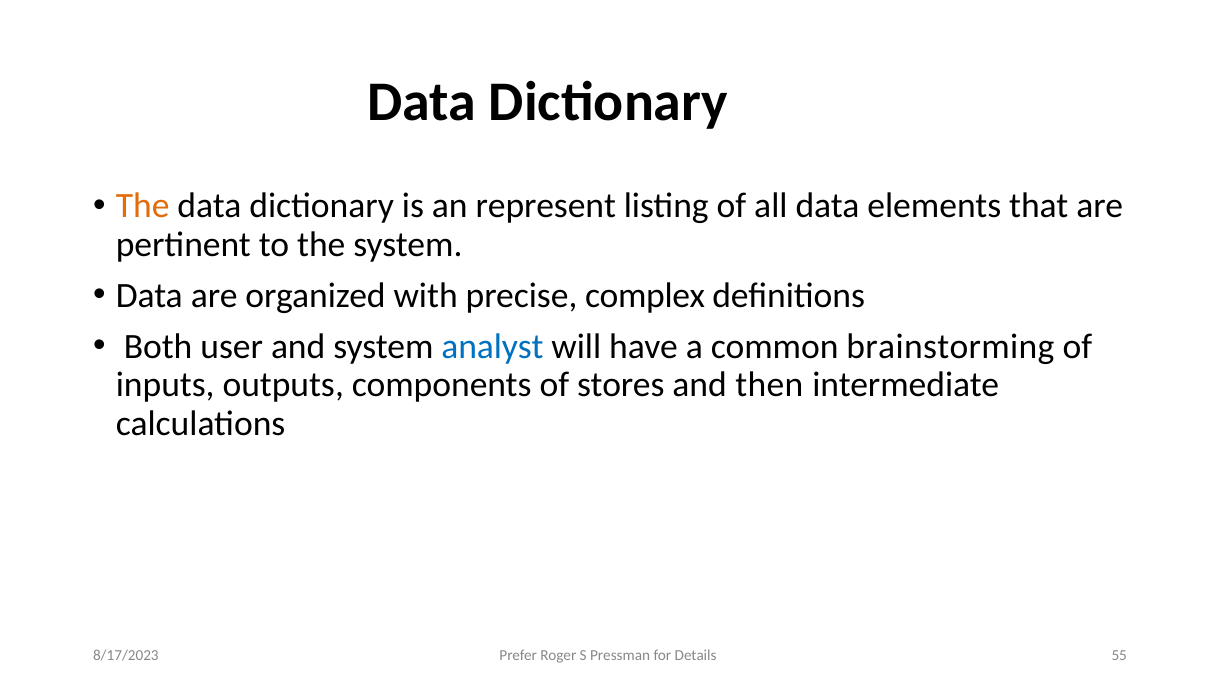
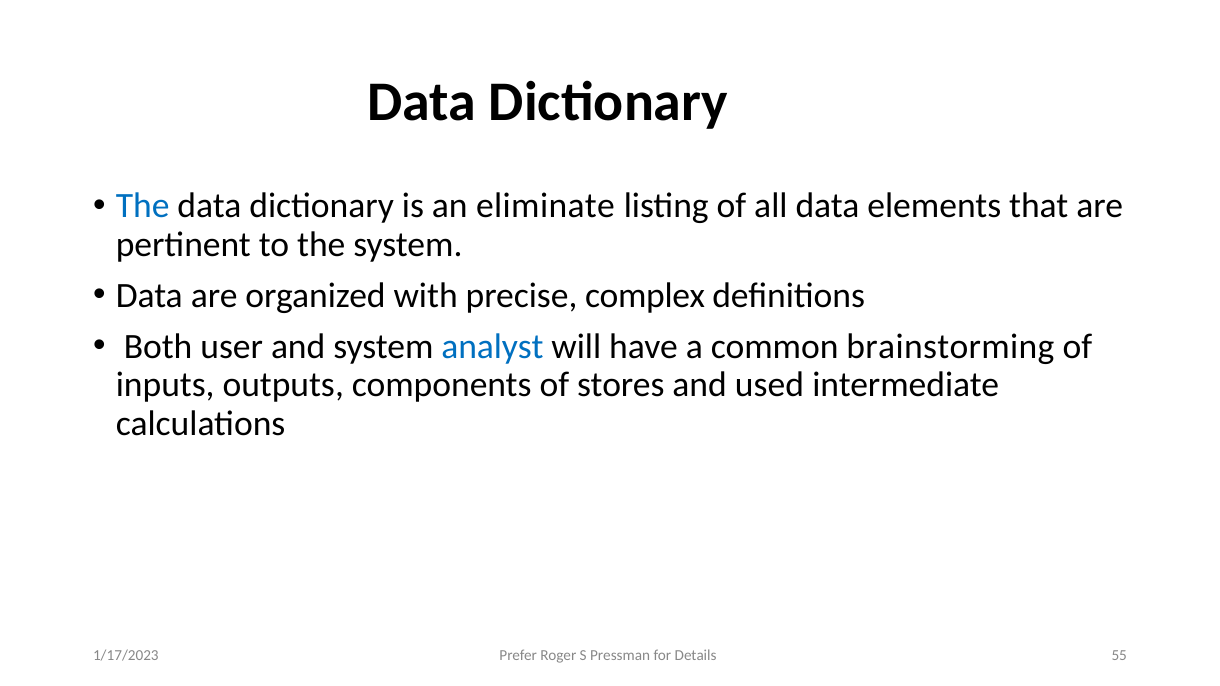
The at (143, 206) colour: orange -> blue
represent: represent -> eliminate
then: then -> used
8/17/2023: 8/17/2023 -> 1/17/2023
